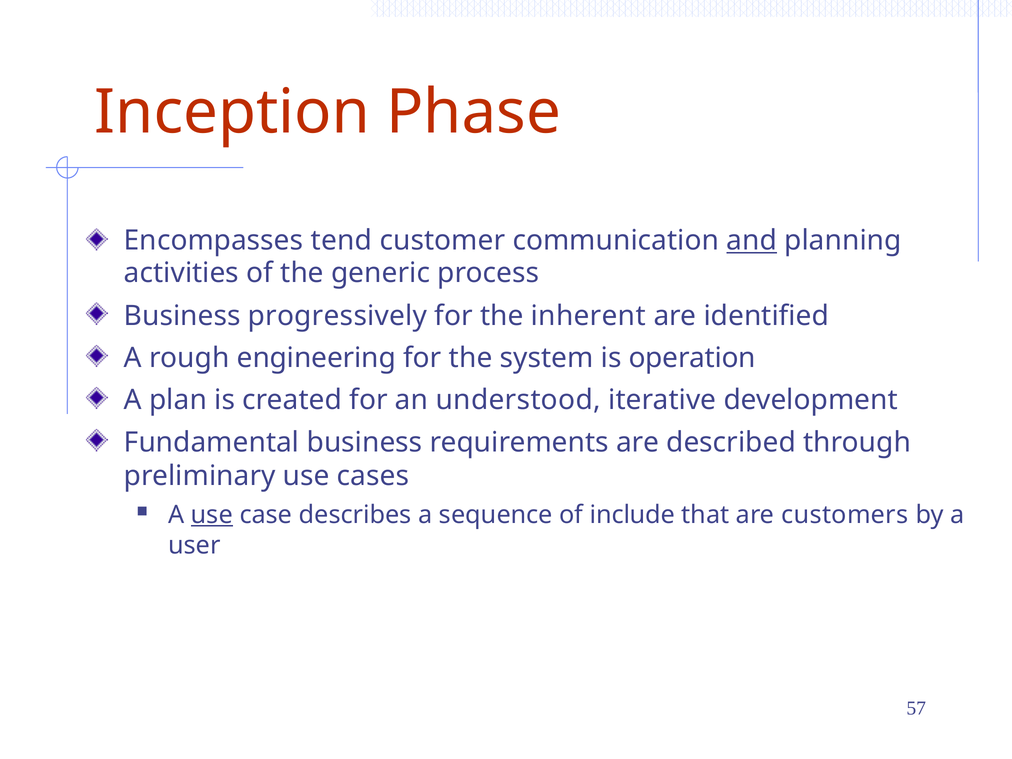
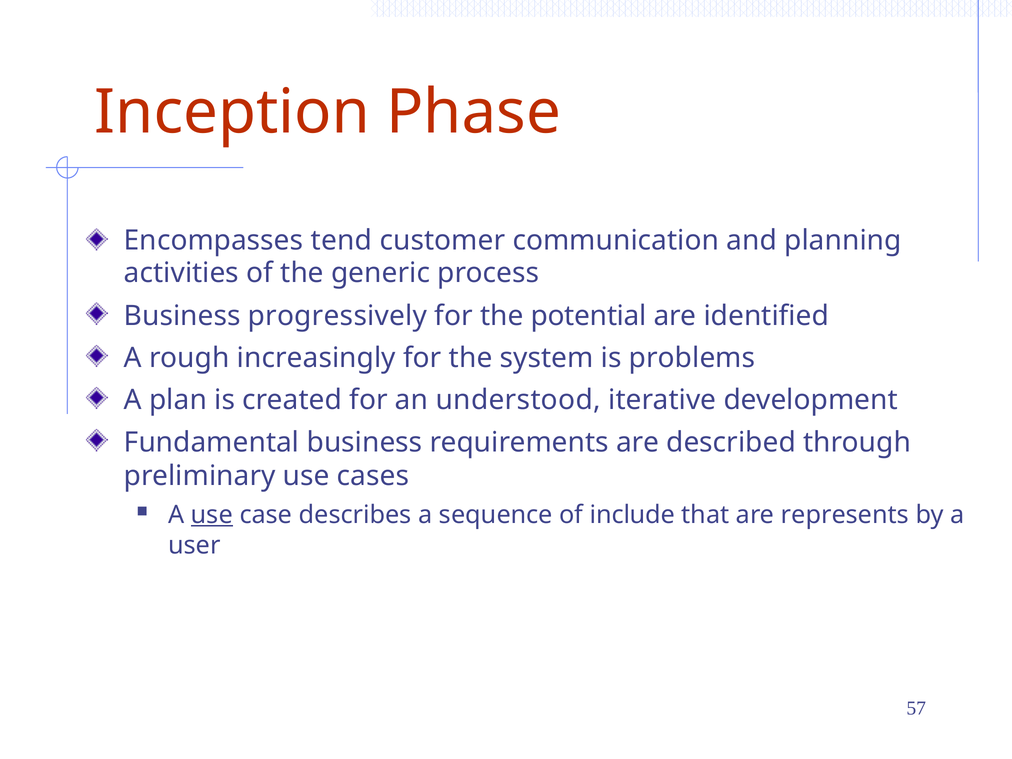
and underline: present -> none
inherent: inherent -> potential
engineering: engineering -> increasingly
operation: operation -> problems
customers: customers -> represents
